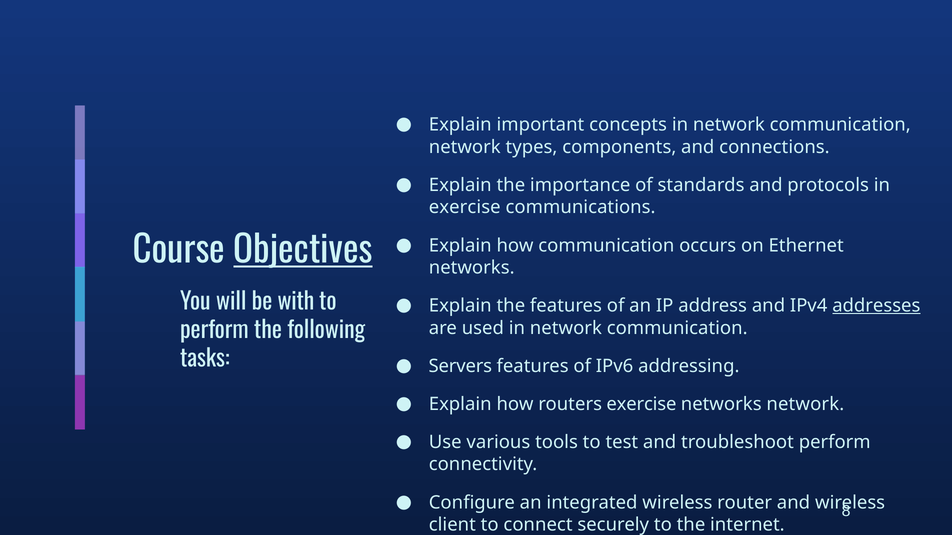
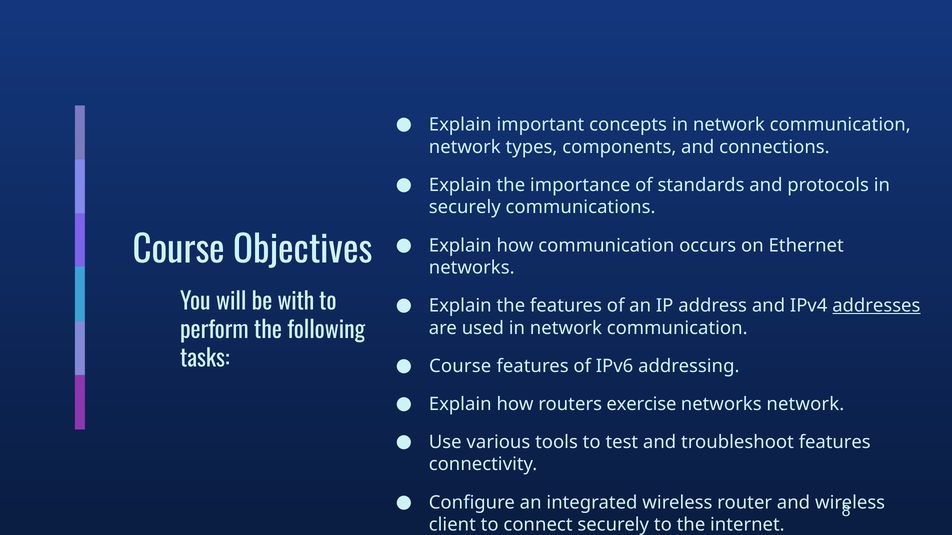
exercise at (465, 208): exercise -> securely
Objectives underline: present -> none
Servers at (460, 366): Servers -> Course
troubleshoot perform: perform -> features
